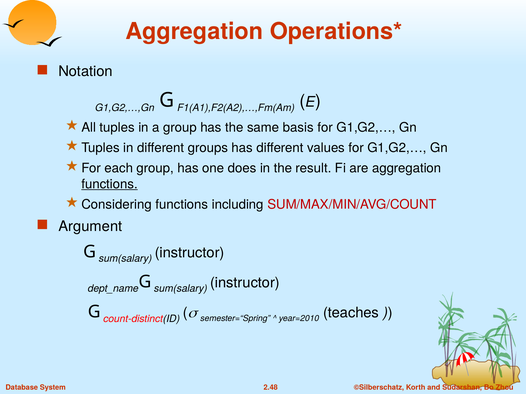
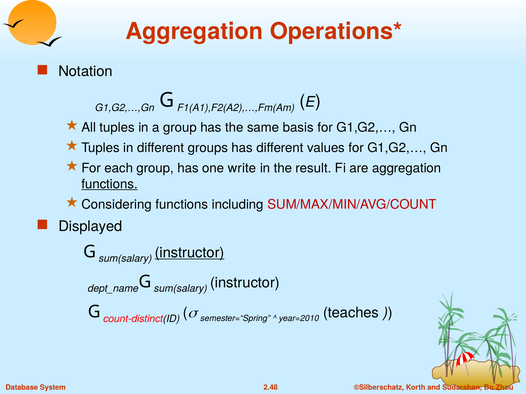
does: does -> write
Argument: Argument -> Displayed
instructor at (190, 253) underline: none -> present
